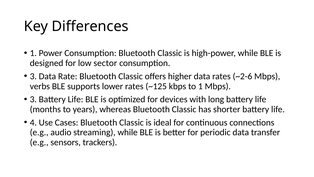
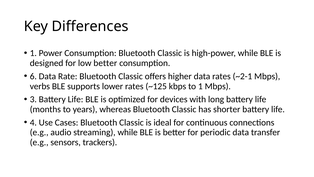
low sector: sector -> better
3 at (33, 76): 3 -> 6
~2-6: ~2-6 -> ~2-1
